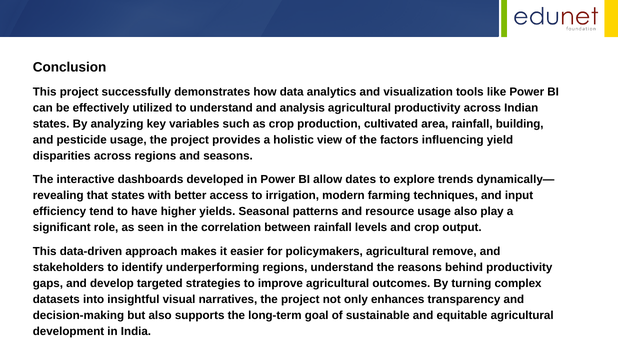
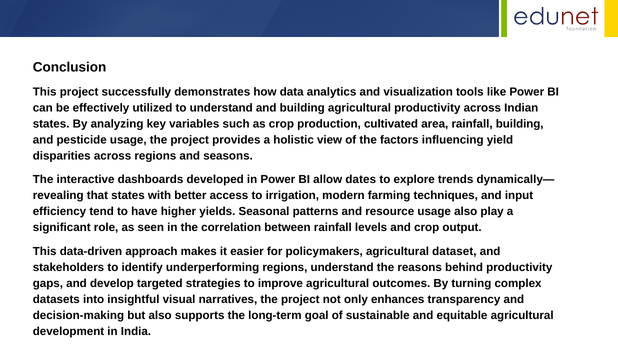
and analysis: analysis -> building
remove: remove -> dataset
